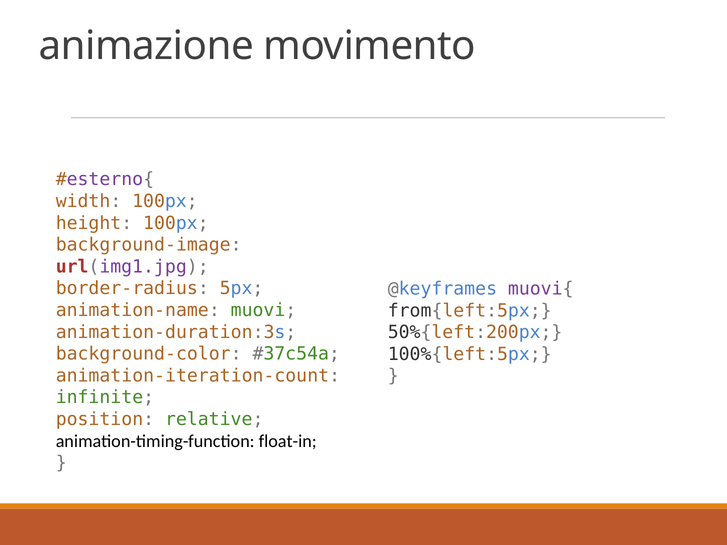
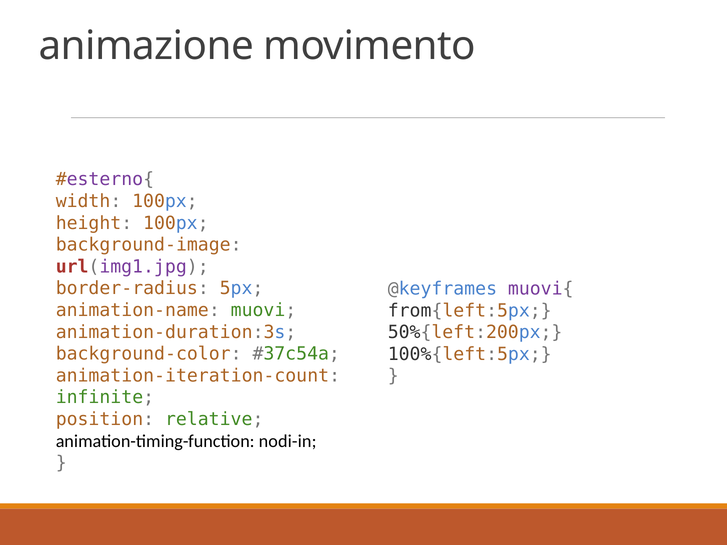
float-in: float-in -> nodi-in
